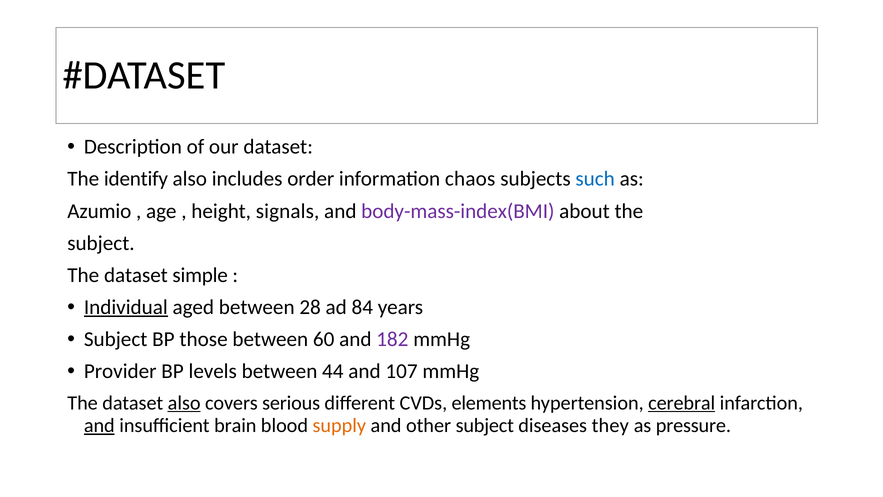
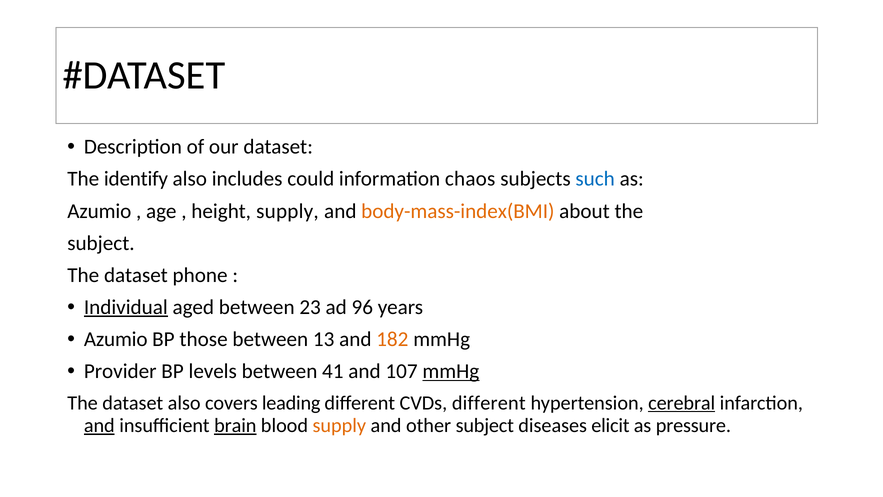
order: order -> could
height signals: signals -> supply
body-mass-index(BMI colour: purple -> orange
simple: simple -> phone
28: 28 -> 23
84: 84 -> 96
Subject at (116, 339): Subject -> Azumio
60: 60 -> 13
182 colour: purple -> orange
44: 44 -> 41
mmHg at (451, 371) underline: none -> present
also at (184, 403) underline: present -> none
serious: serious -> leading
CVDs elements: elements -> different
brain underline: none -> present
they: they -> elicit
